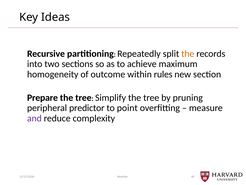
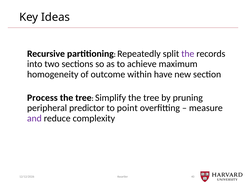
the at (188, 53) colour: orange -> purple
rules: rules -> have
Prepare: Prepare -> Process
